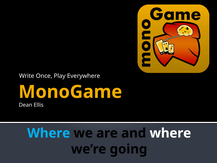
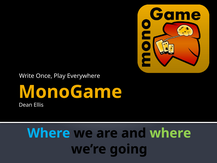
where at (170, 133) colour: white -> light green
